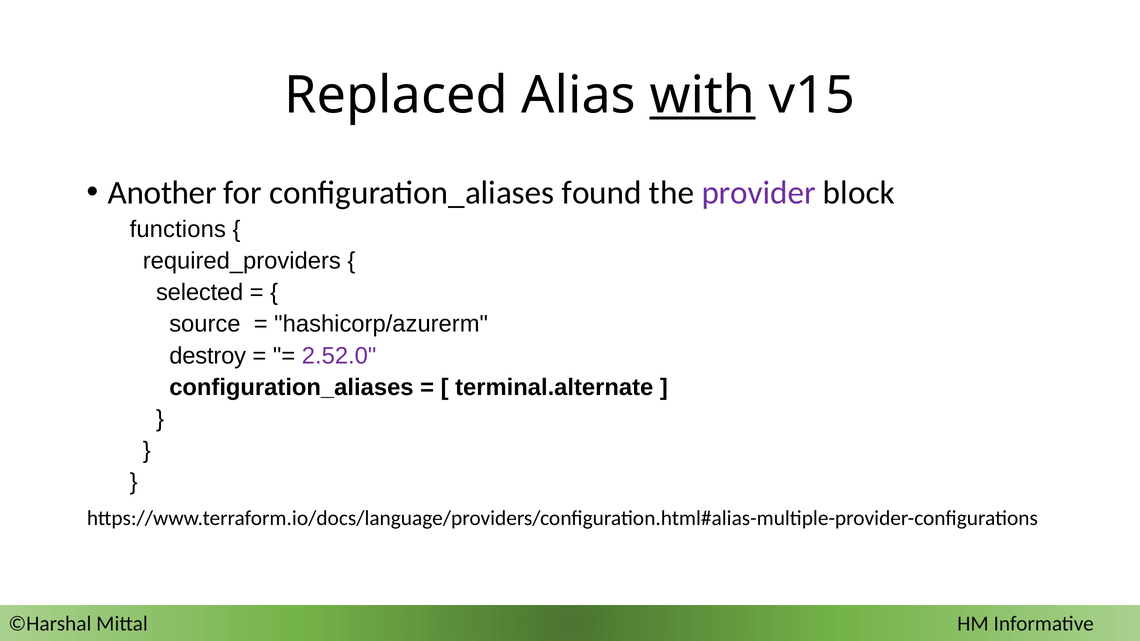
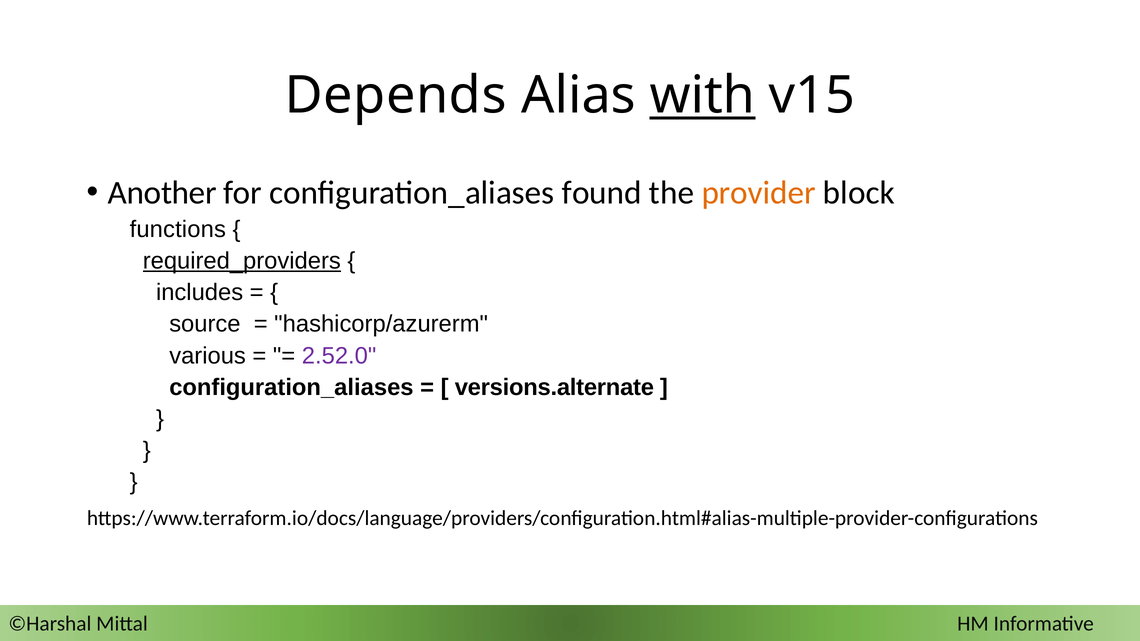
Replaced: Replaced -> Depends
provider colour: purple -> orange
required_providers underline: none -> present
selected: selected -> includes
destroy: destroy -> various
terminal.alternate: terminal.alternate -> versions.alternate
